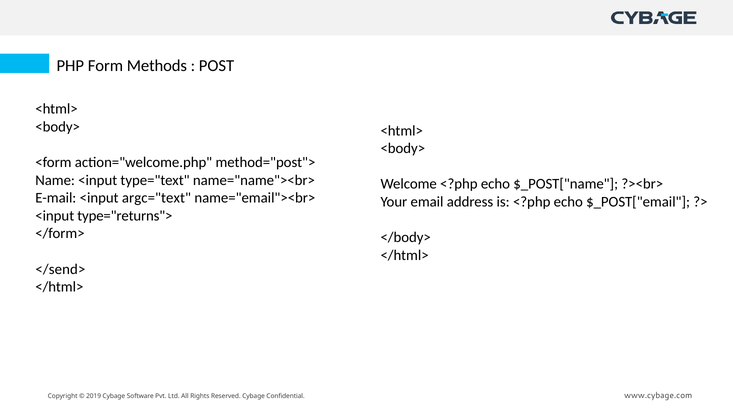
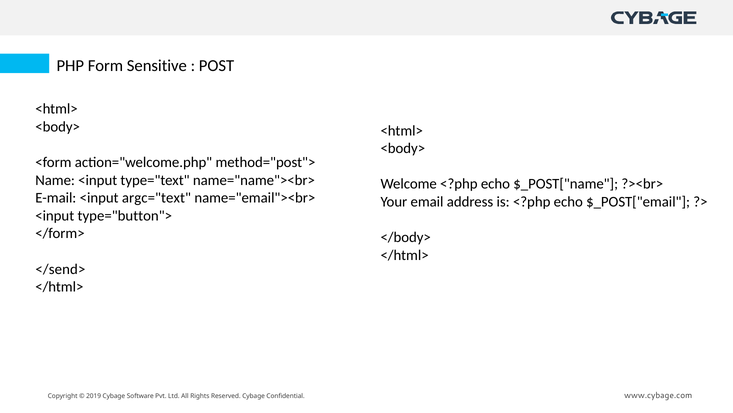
Methods: Methods -> Sensitive
type="returns">: type="returns"> -> type="button">
